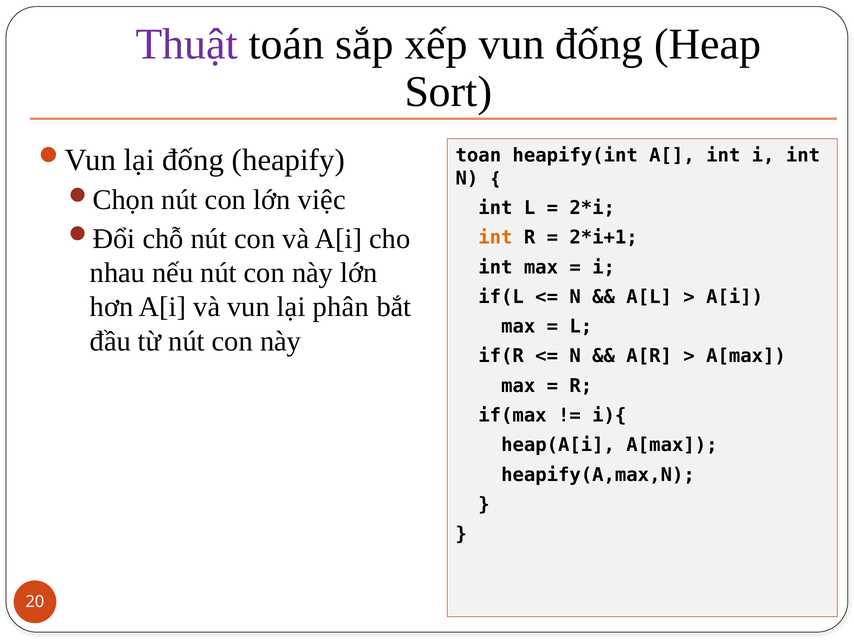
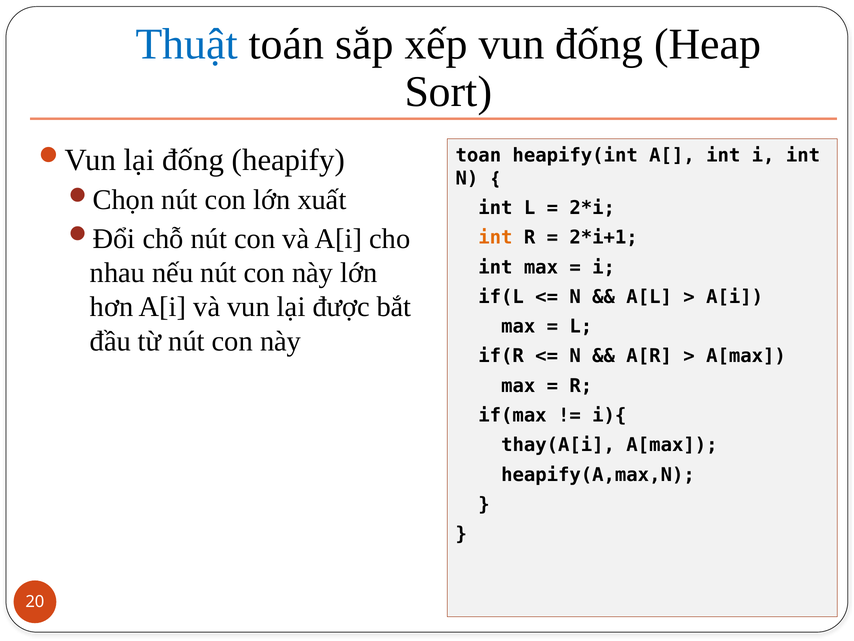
Thuật colour: purple -> blue
việc: việc -> xuất
phân: phân -> được
heap(A[i: heap(A[i -> thay(A[i
